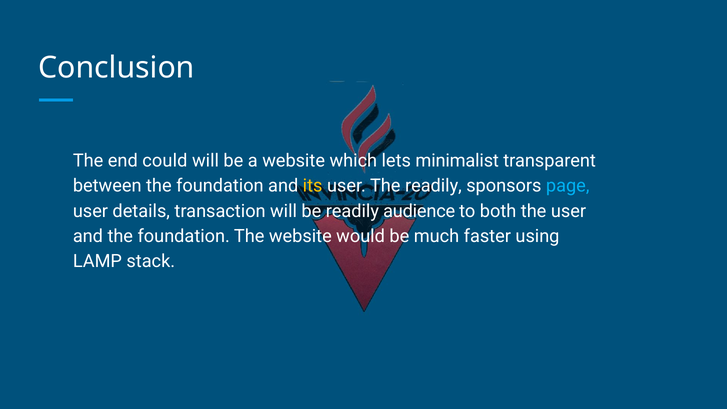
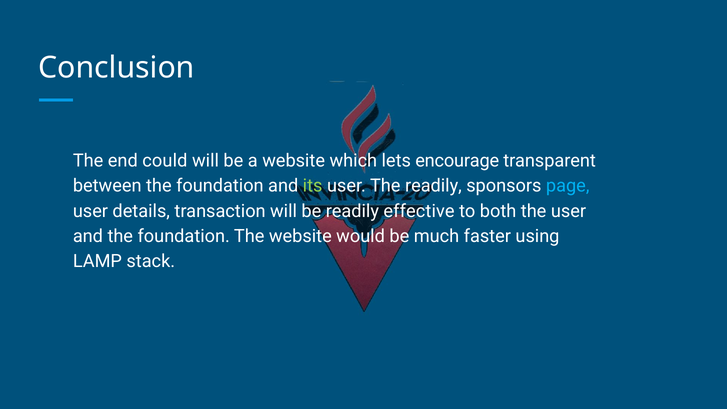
minimalist: minimalist -> encourage
its colour: yellow -> light green
audience: audience -> effective
